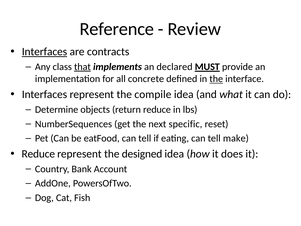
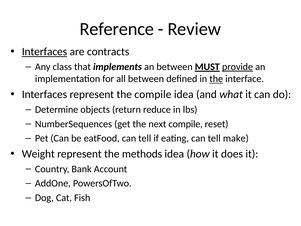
that underline: present -> none
an declared: declared -> between
provide underline: none -> present
all concrete: concrete -> between
next specific: specific -> compile
Reduce at (38, 154): Reduce -> Weight
designed: designed -> methods
